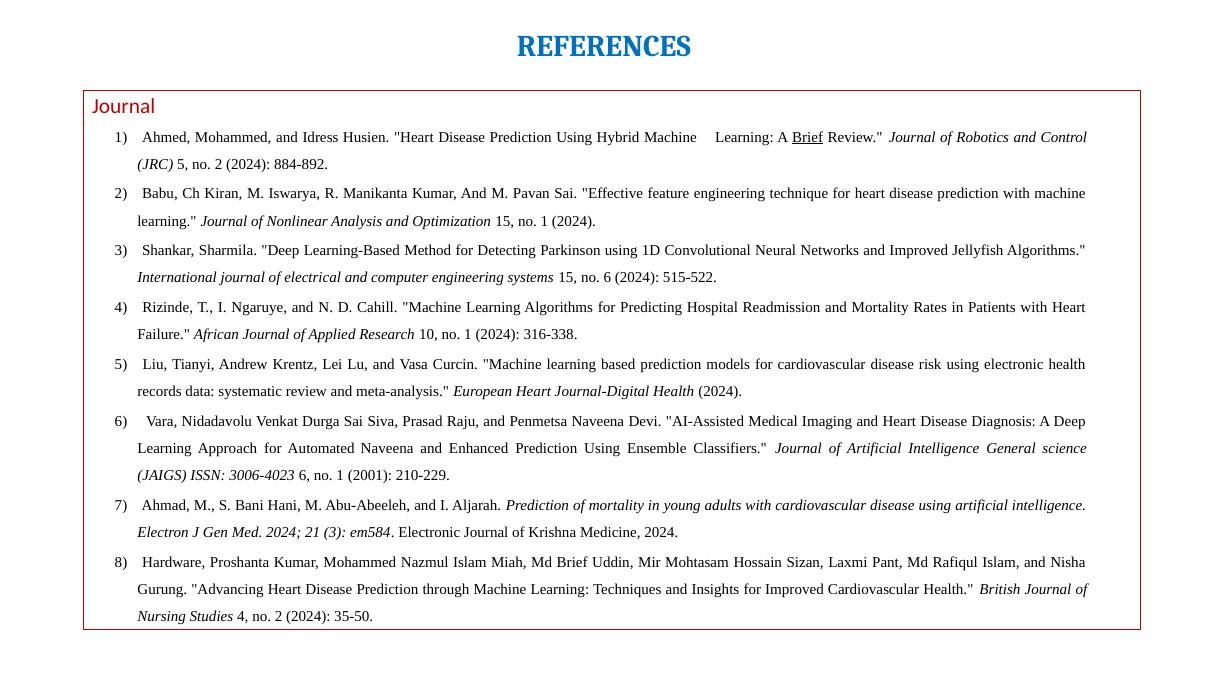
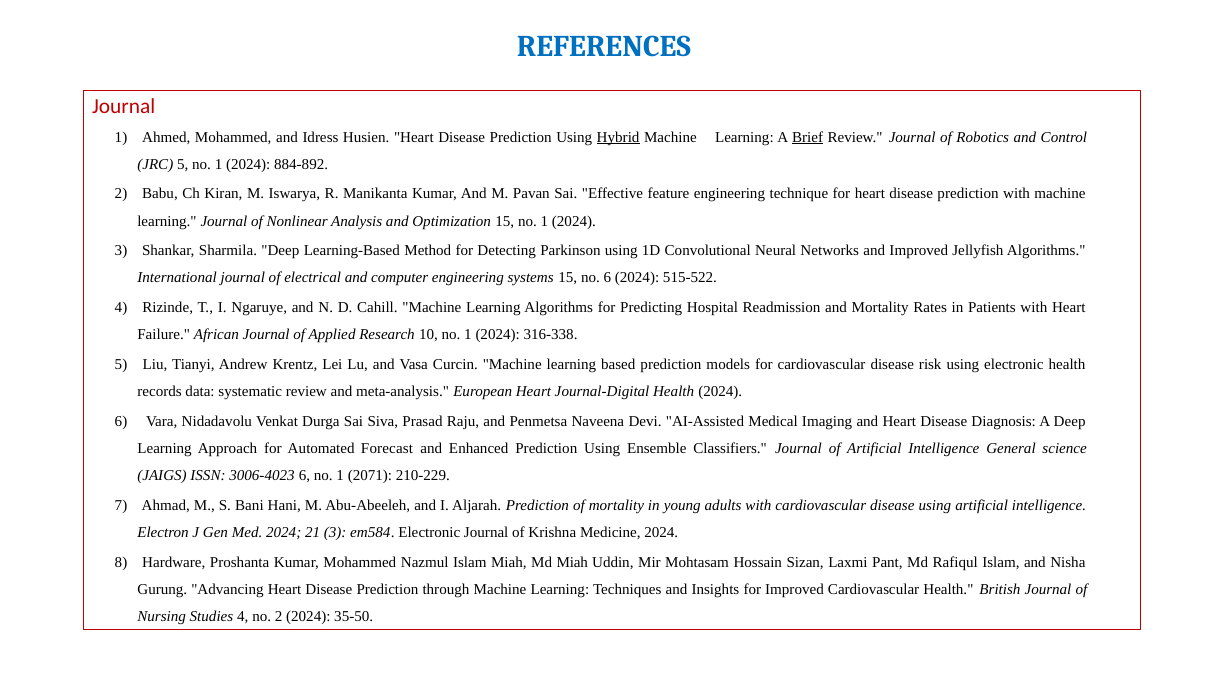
Hybrid underline: none -> present
5 no 2: 2 -> 1
Automated Naveena: Naveena -> Forecast
2001: 2001 -> 2071
Md Brief: Brief -> Miah
